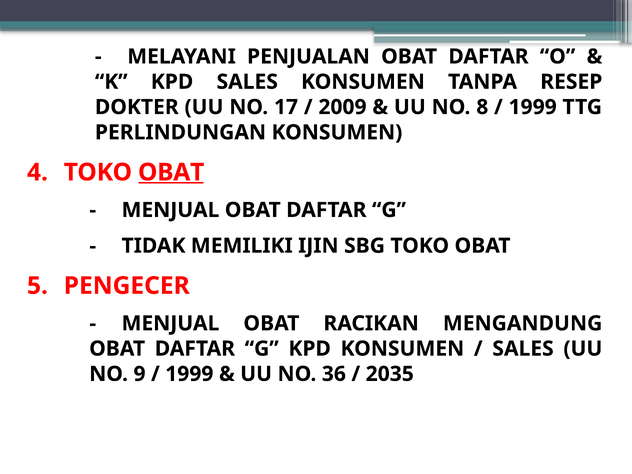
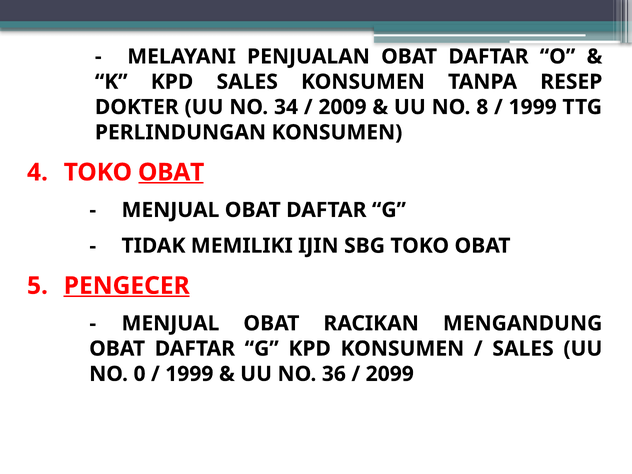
17: 17 -> 34
PENGECER underline: none -> present
9: 9 -> 0
2035: 2035 -> 2099
